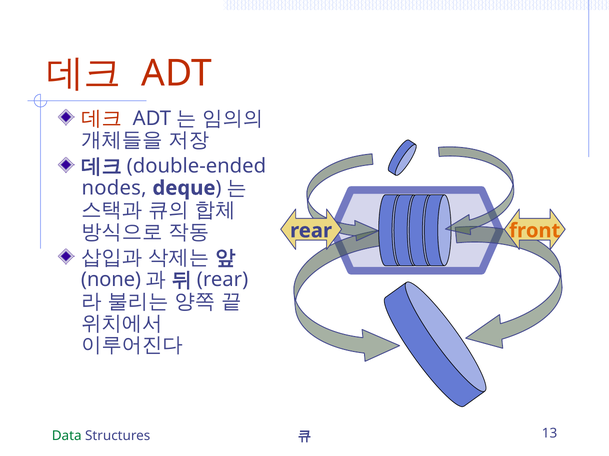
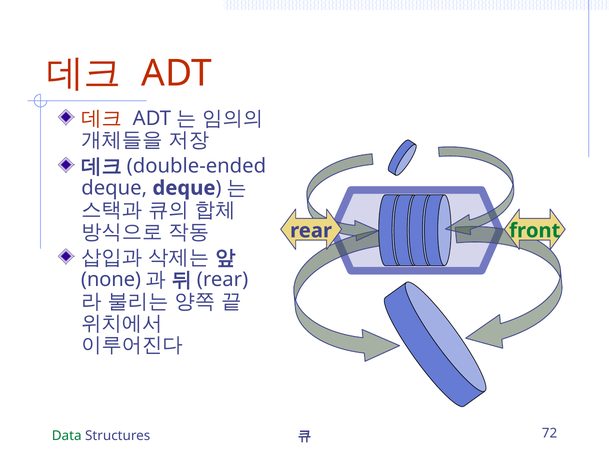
nodes at (114, 188): nodes -> deque
front colour: orange -> green
13: 13 -> 72
